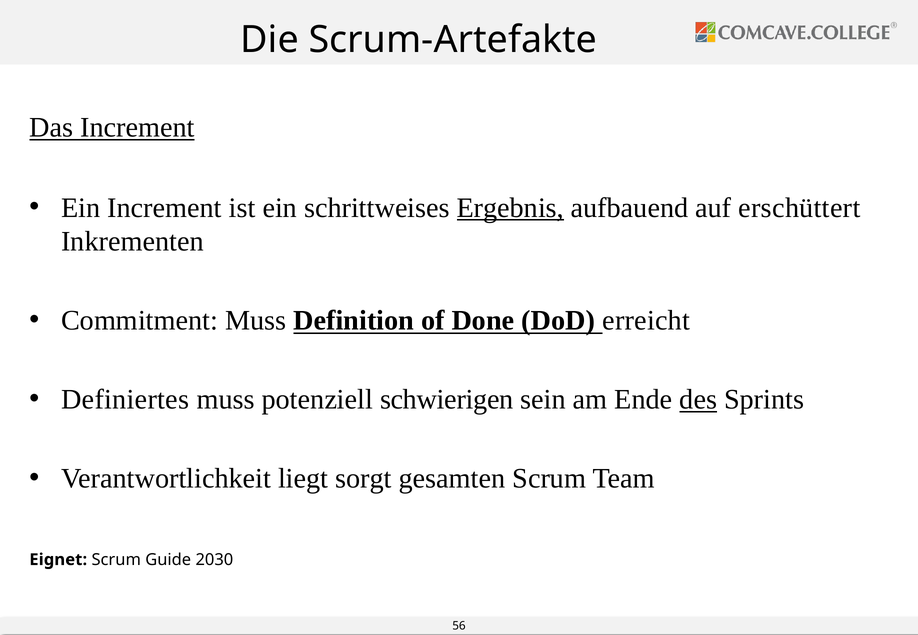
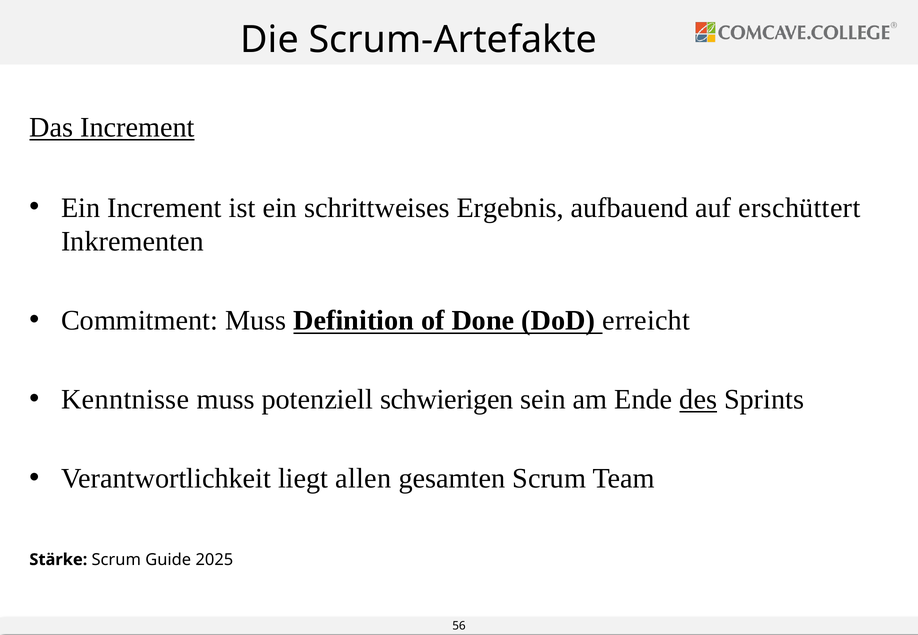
Ergebnis underline: present -> none
Definiertes: Definiertes -> Kenntnisse
sorgt: sorgt -> allen
Eignet: Eignet -> Stärke
2030: 2030 -> 2025
